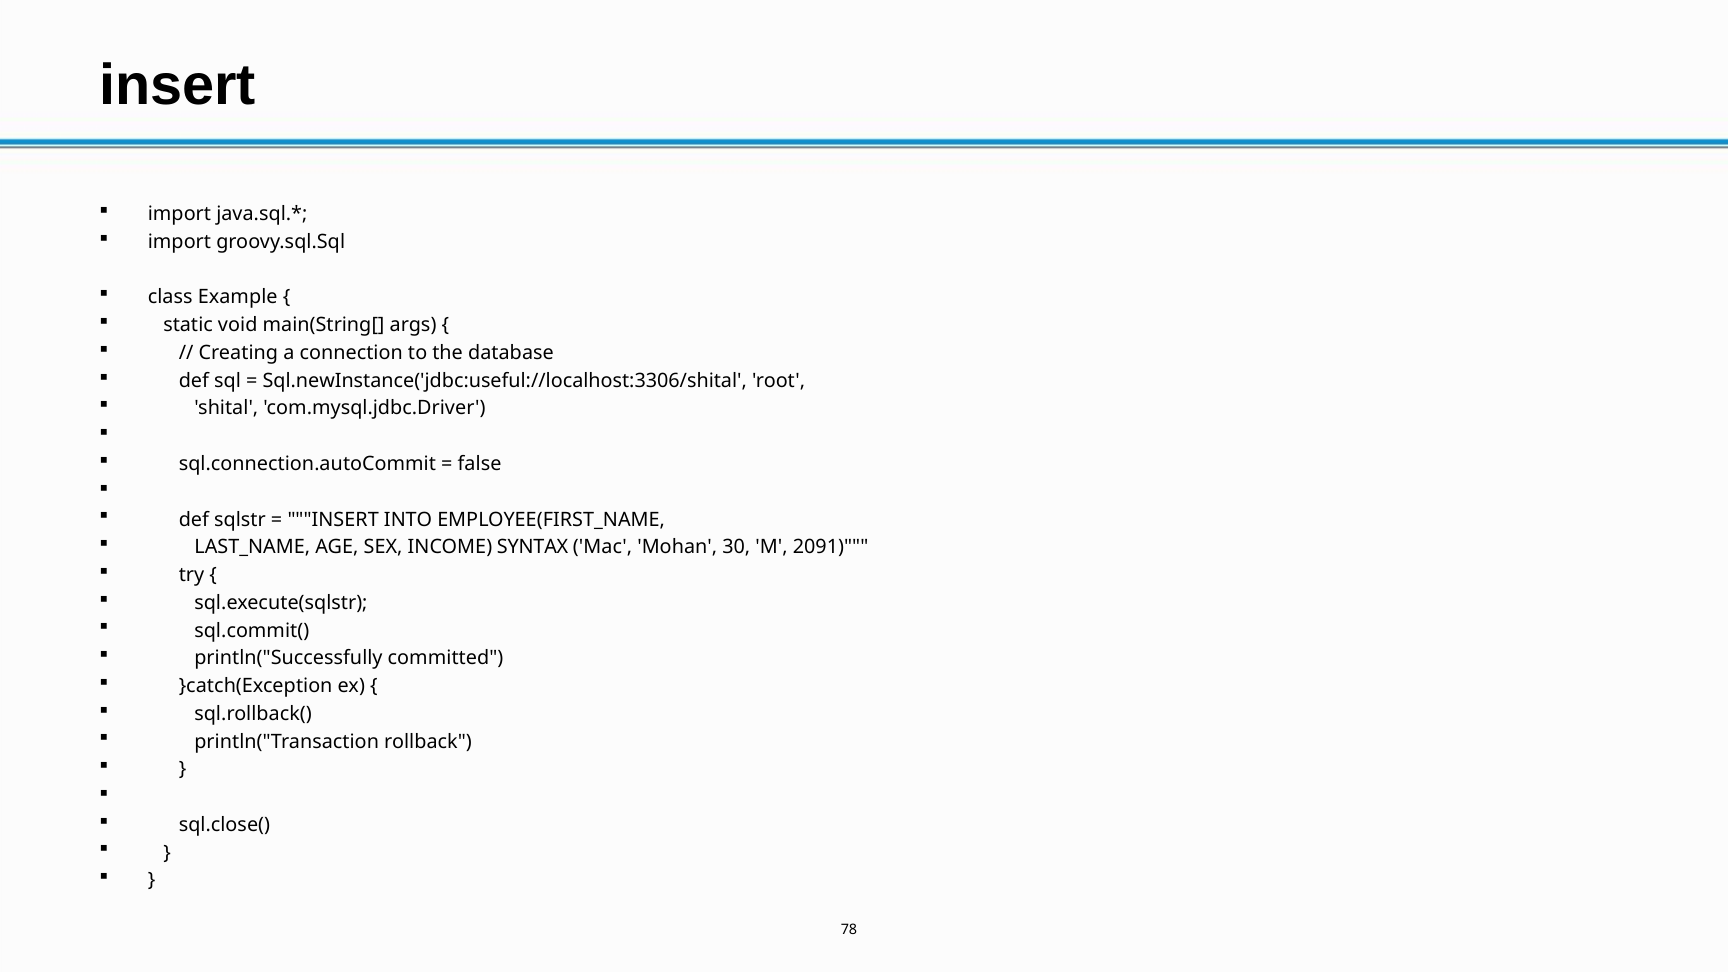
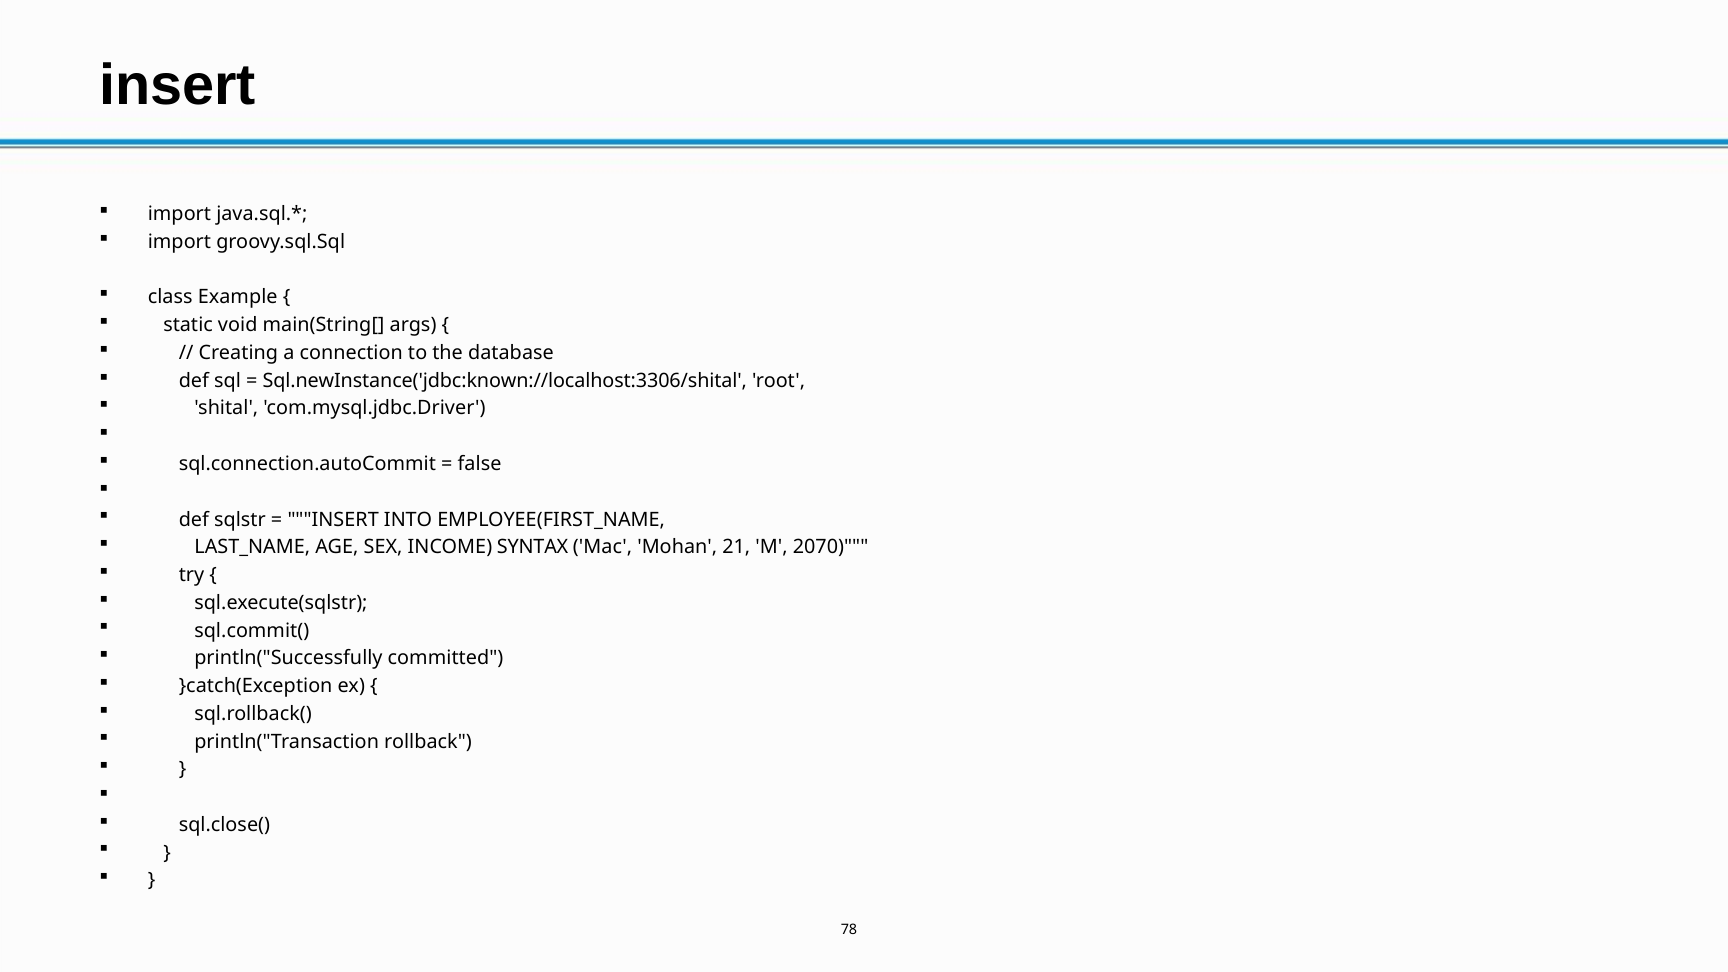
Sql.newInstance('jdbc:useful://localhost:3306/shital: Sql.newInstance('jdbc:useful://localhost:3306/shital -> Sql.newInstance('jdbc:known://localhost:3306/shital
30: 30 -> 21
2091: 2091 -> 2070
